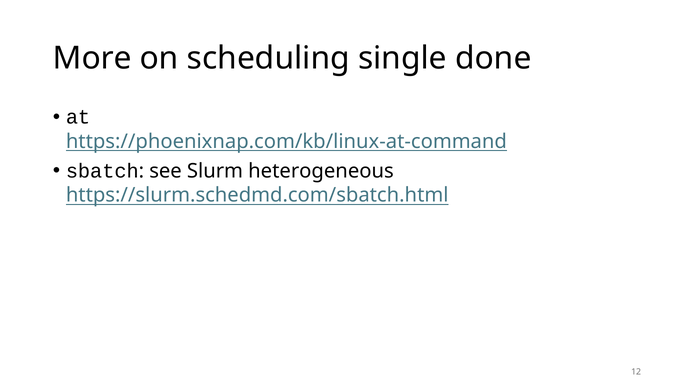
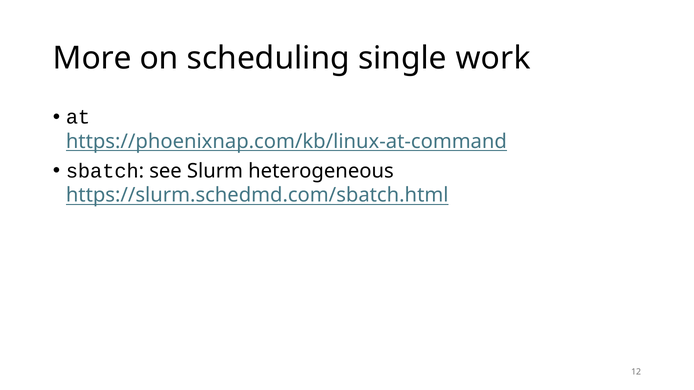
done: done -> work
